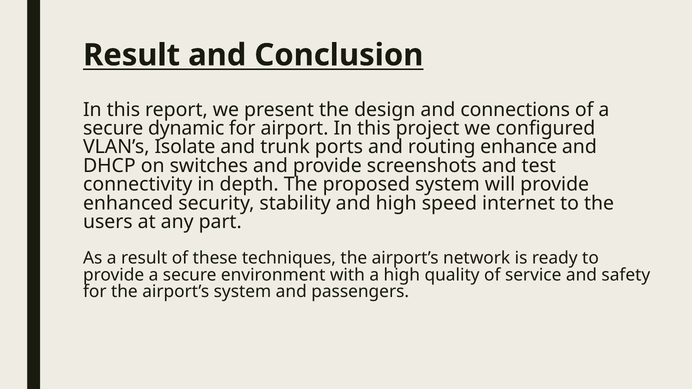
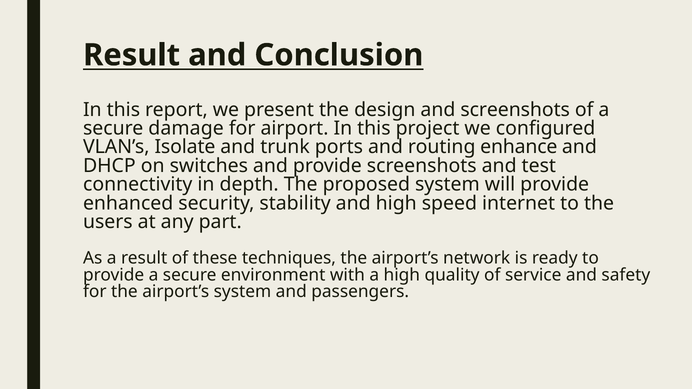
and connections: connections -> screenshots
dynamic: dynamic -> damage
